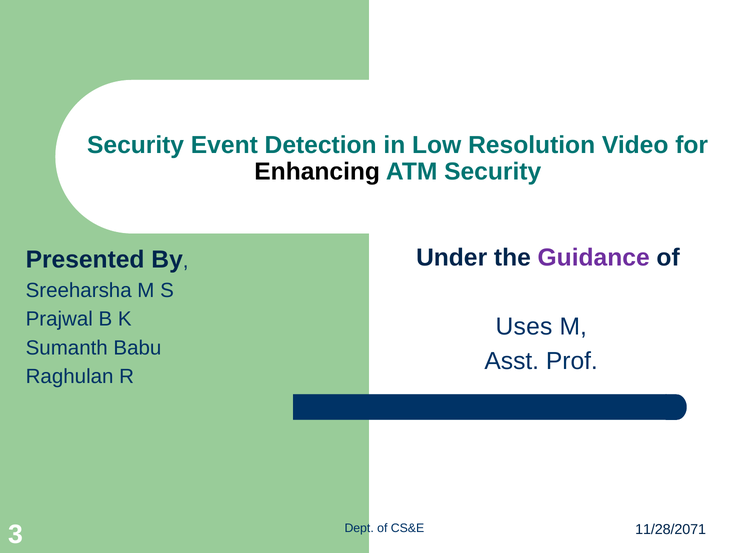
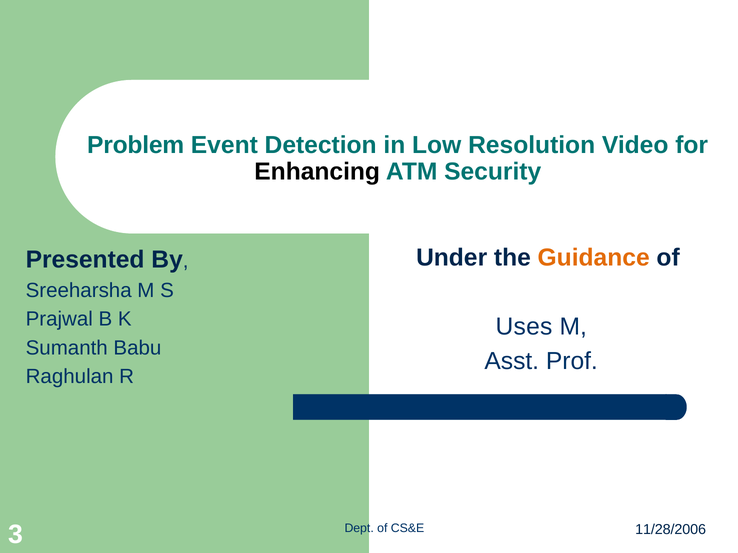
Security at (136, 145): Security -> Problem
Guidance colour: purple -> orange
11/28/2071: 11/28/2071 -> 11/28/2006
